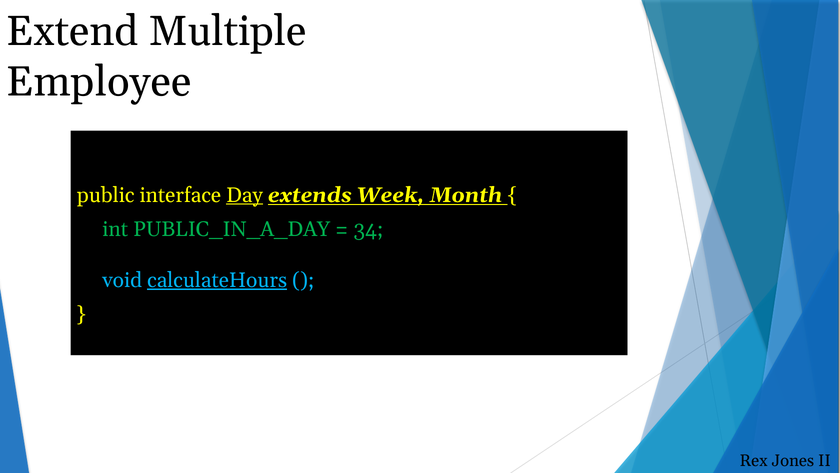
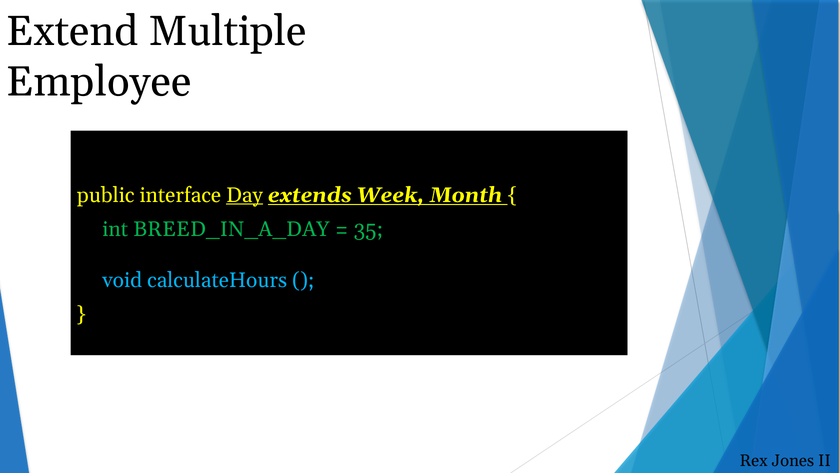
PUBLIC_IN_A_DAY: PUBLIC_IN_A_DAY -> BREED_IN_A_DAY
34: 34 -> 35
calculateHours underline: present -> none
